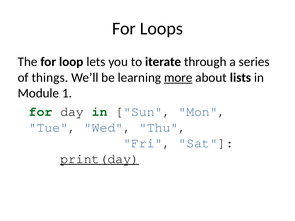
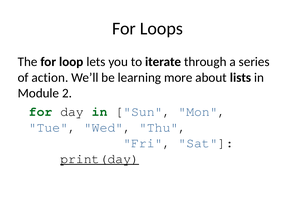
things: things -> action
more underline: present -> none
1: 1 -> 2
